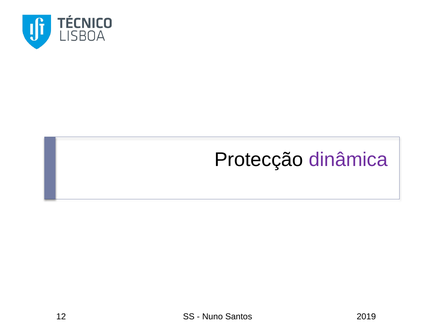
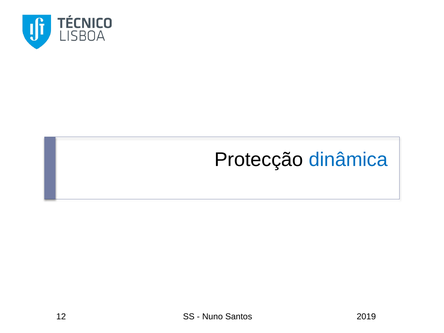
dinâmica colour: purple -> blue
